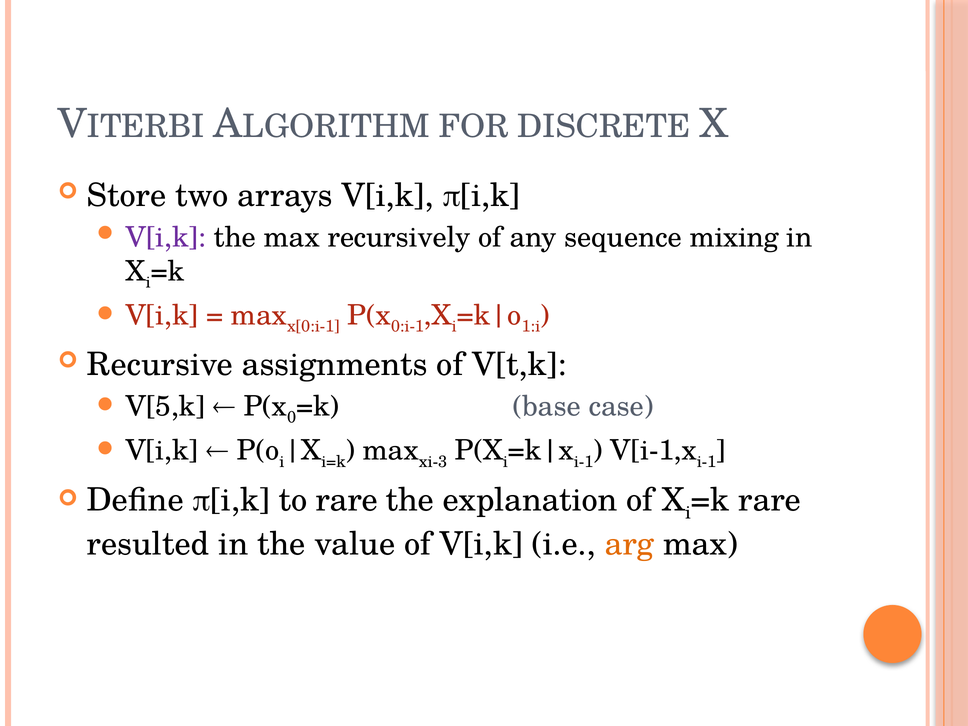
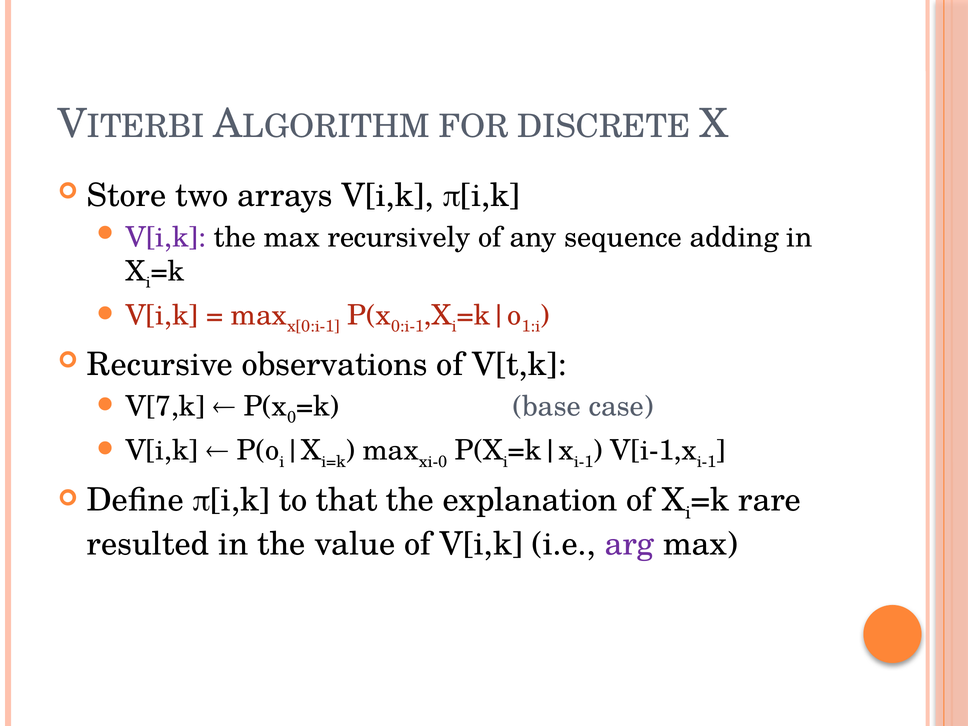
mixing: mixing -> adding
assignments: assignments -> observations
V[5,k: V[5,k -> V[7,k
xi-3: xi-3 -> xi-0
to rare: rare -> that
arg colour: orange -> purple
